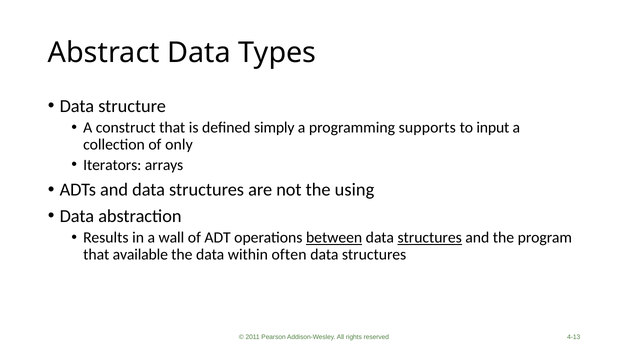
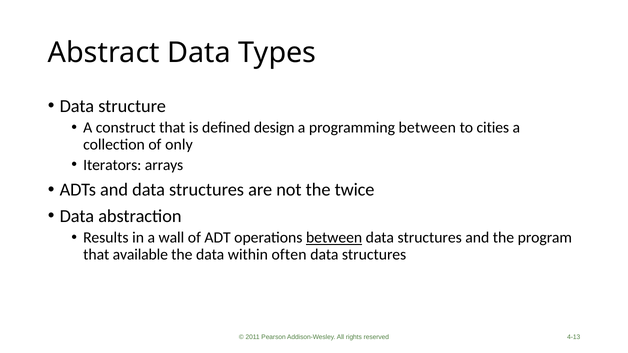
simply: simply -> design
programming supports: supports -> between
input: input -> cities
using: using -> twice
structures at (430, 238) underline: present -> none
